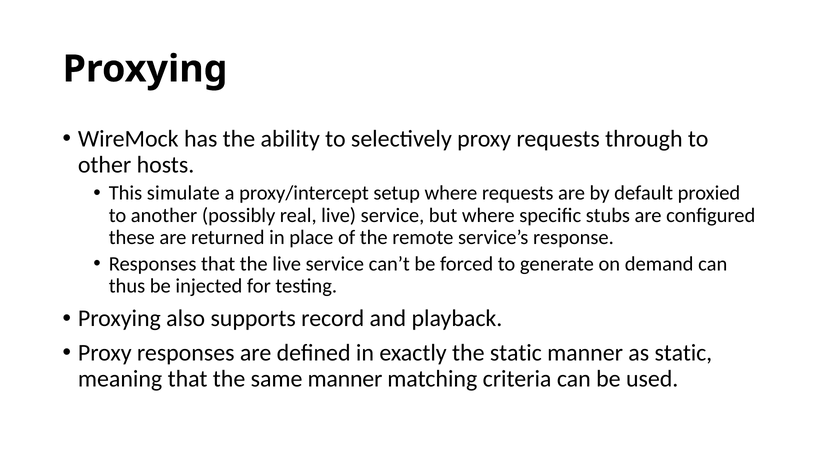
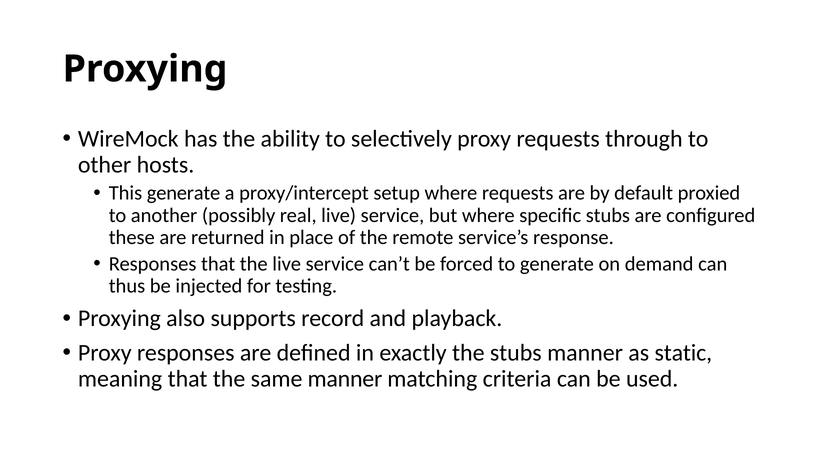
This simulate: simulate -> generate
the static: static -> stubs
